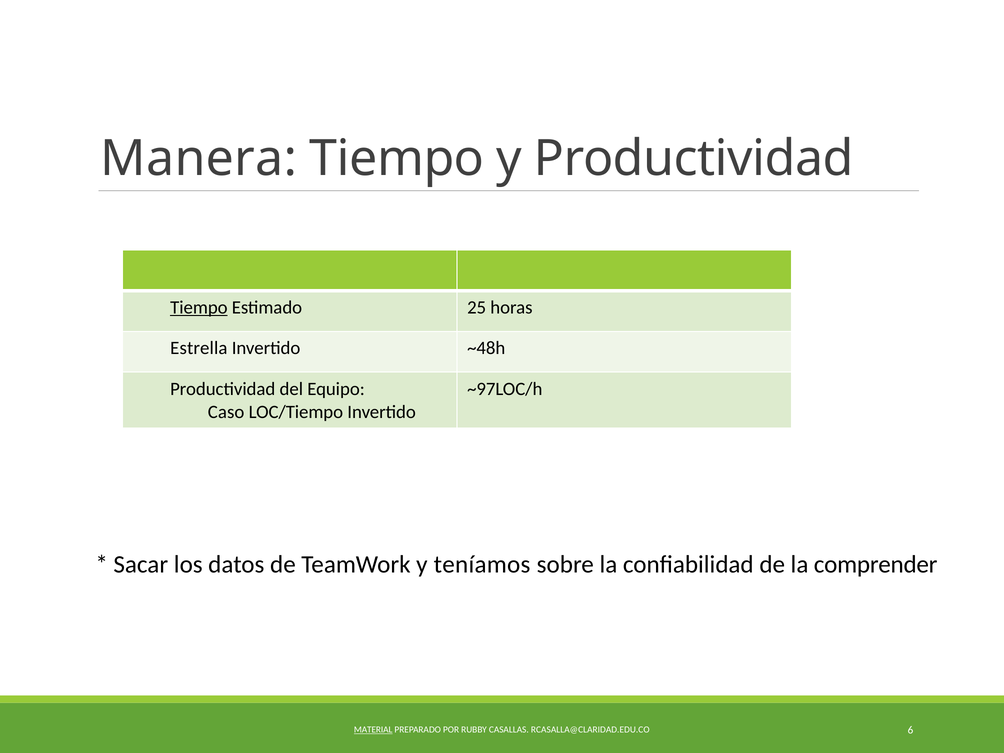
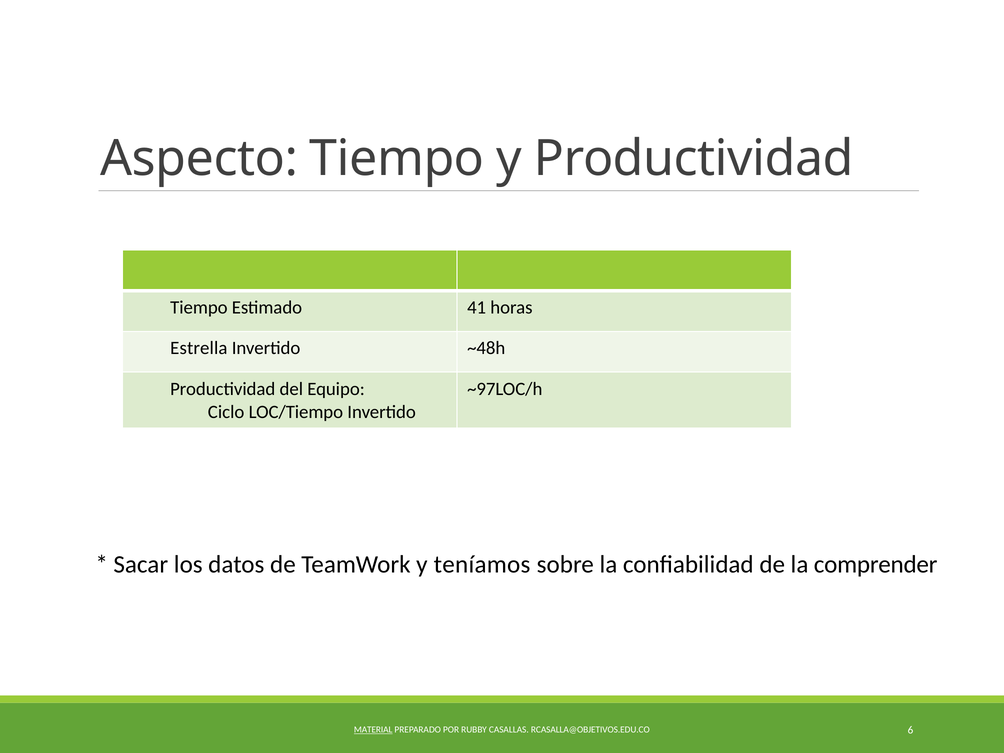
Manera: Manera -> Aspecto
Tiempo at (199, 307) underline: present -> none
25: 25 -> 41
Caso: Caso -> Ciclo
RCASALLA@CLARIDAD.EDU.CO: RCASALLA@CLARIDAD.EDU.CO -> RCASALLA@OBJETIVOS.EDU.CO
